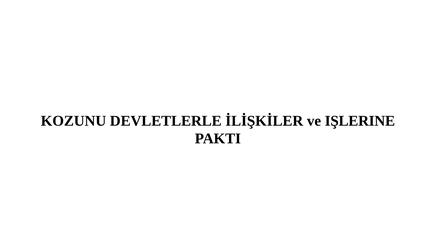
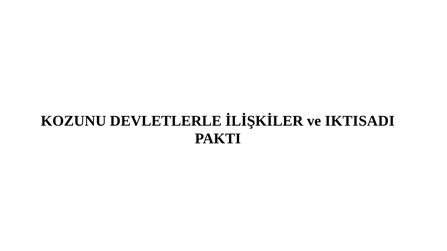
IŞLERINE: IŞLERINE -> IKTISADI
